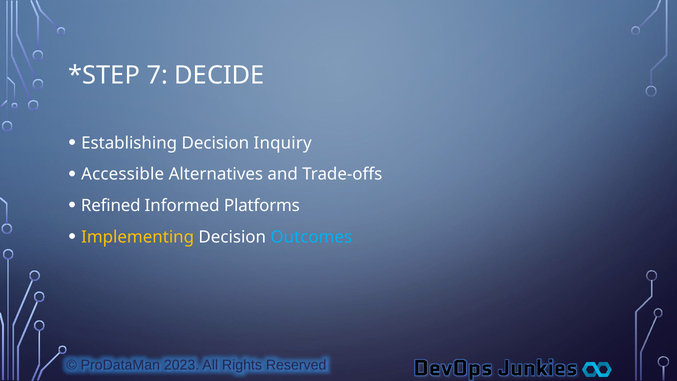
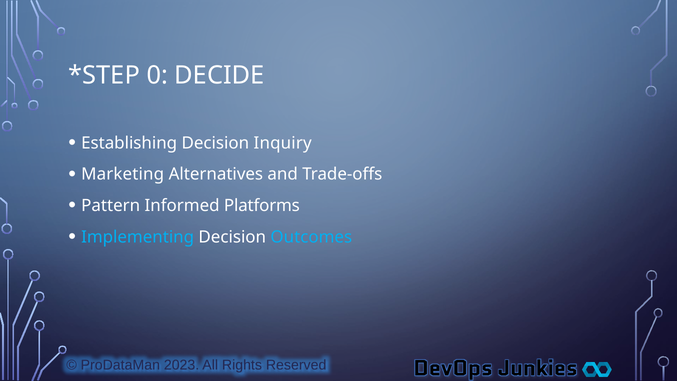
7: 7 -> 0
Accessible: Accessible -> Marketing
Refined: Refined -> Pattern
Implementing colour: yellow -> light blue
